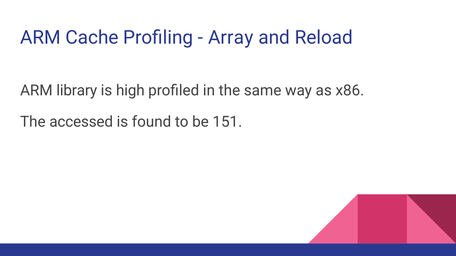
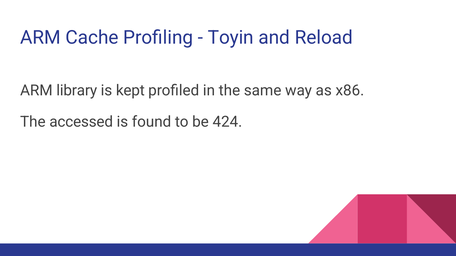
Array: Array -> Toyin
high: high -> kept
151: 151 -> 424
